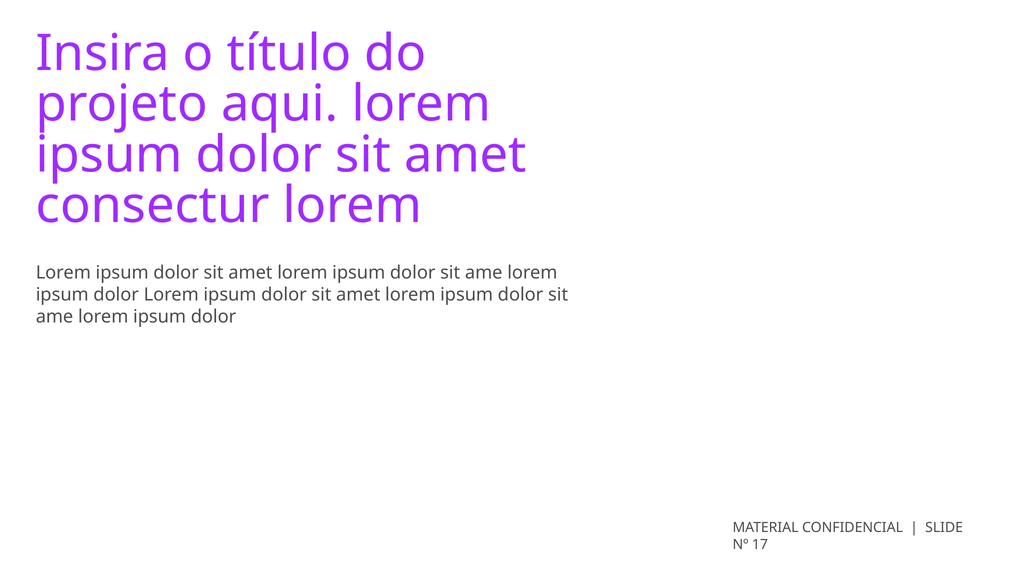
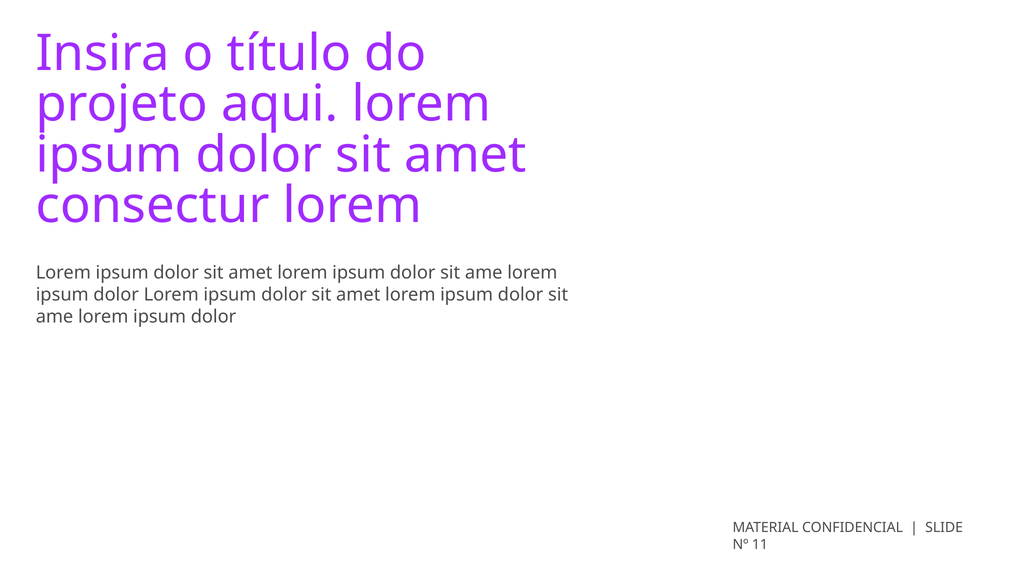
17: 17 -> 11
